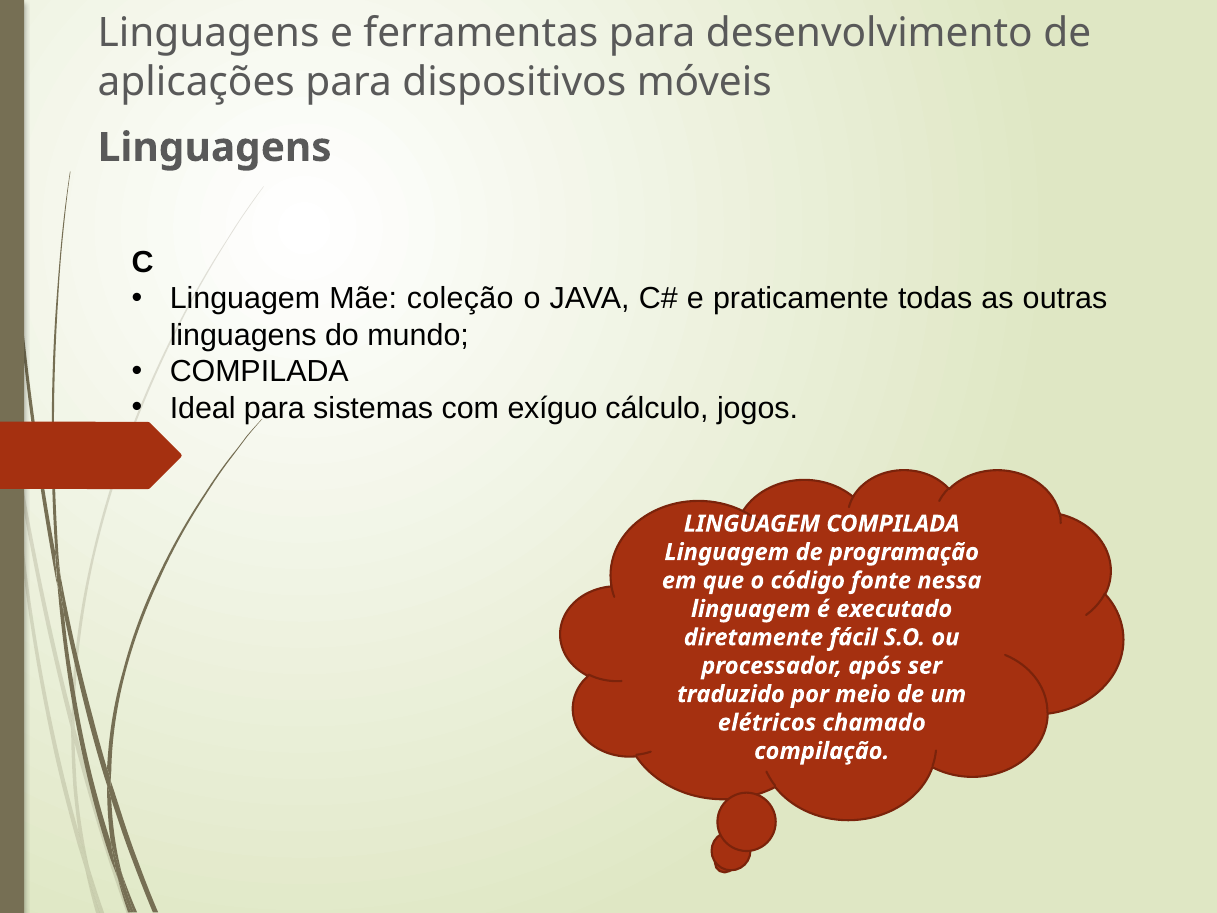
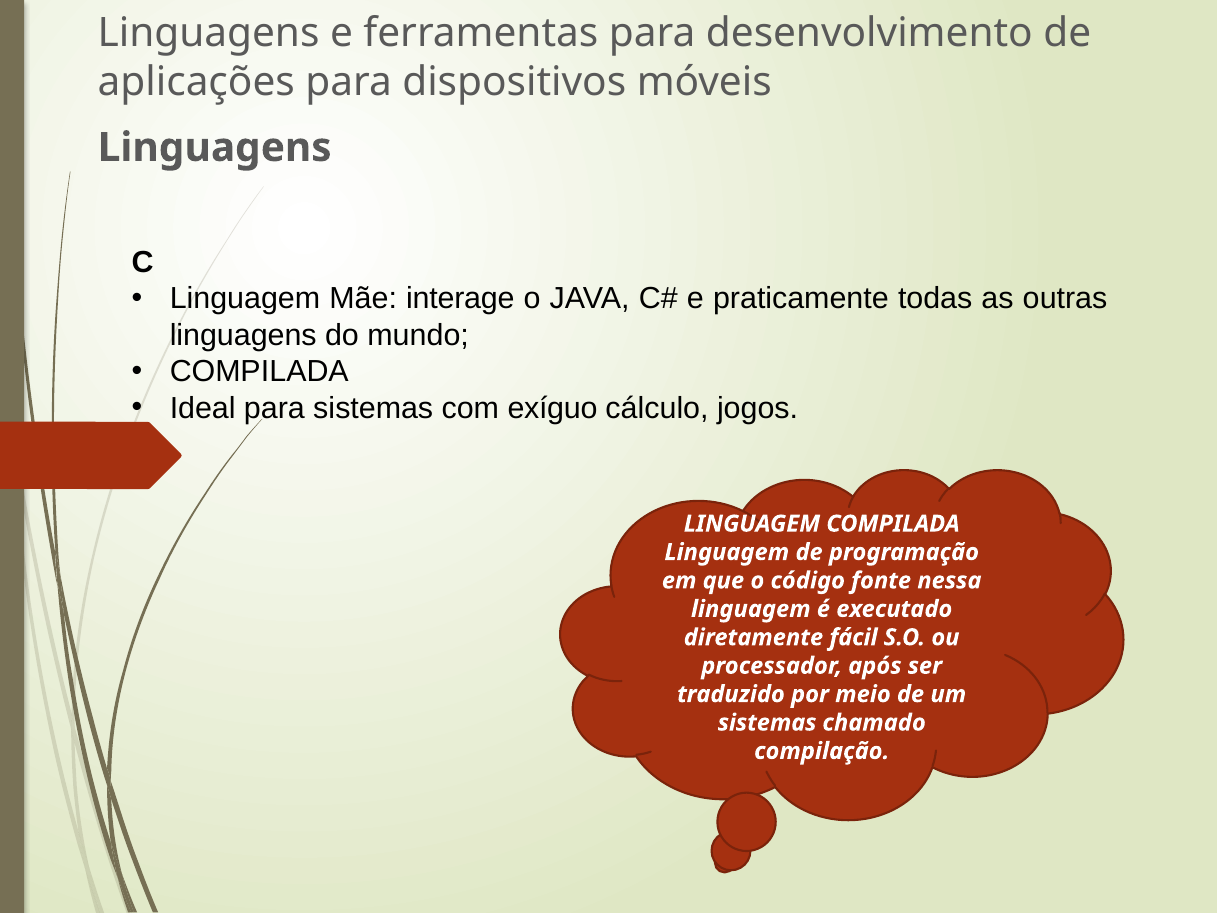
coleção: coleção -> interage
elétricos at (767, 723): elétricos -> sistemas
